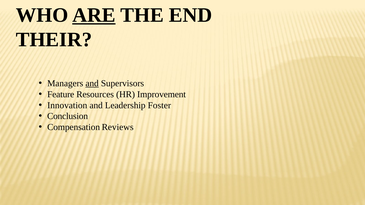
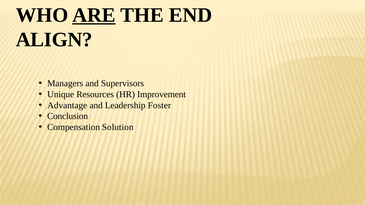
THEIR: THEIR -> ALIGN
and at (92, 84) underline: present -> none
Feature: Feature -> Unique
Innovation: Innovation -> Advantage
Reviews: Reviews -> Solution
